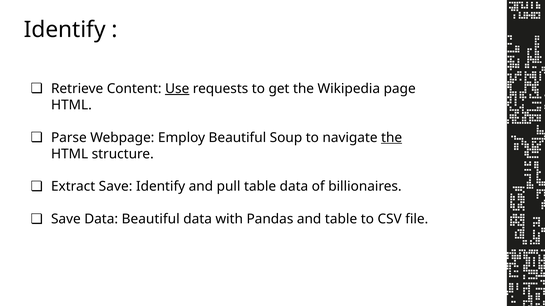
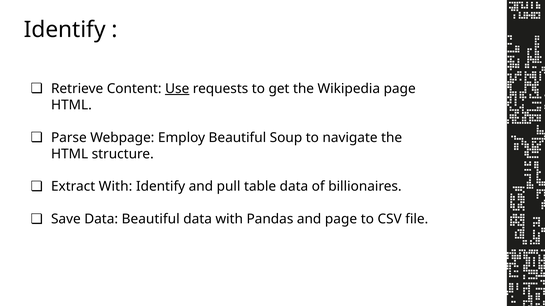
the at (392, 138) underline: present -> none
Extract Save: Save -> With
and table: table -> page
